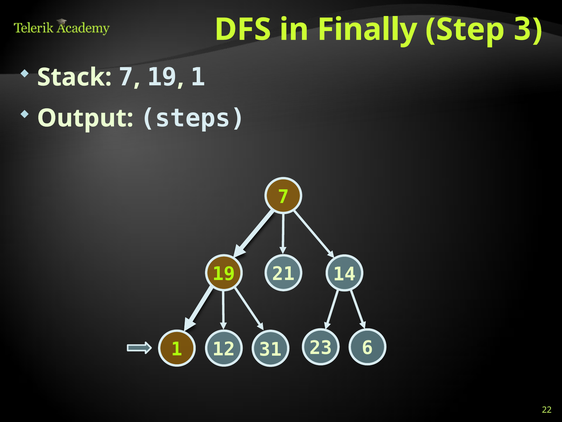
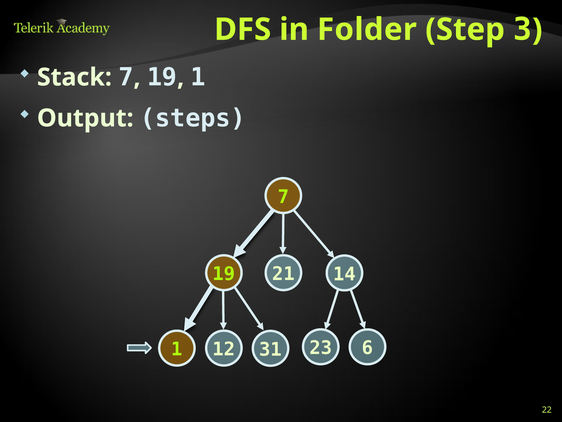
Finally: Finally -> Folder
